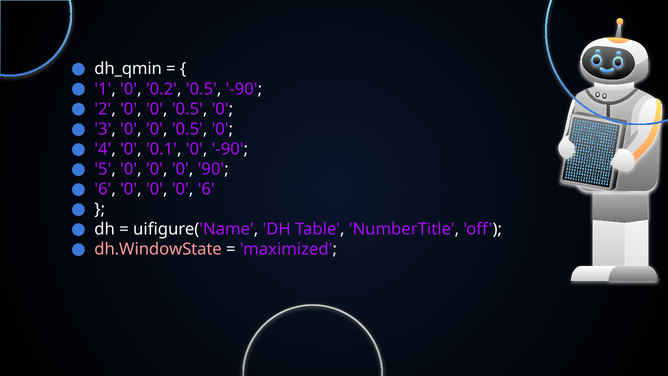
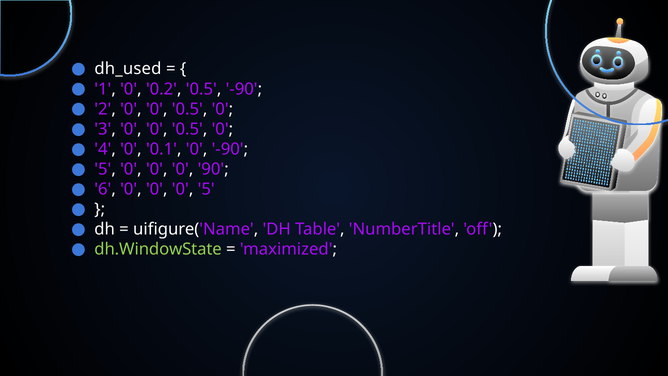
dh_qmin: dh_qmin -> dh_used
0 6: 6 -> 5
dh.WindowState colour: pink -> light green
